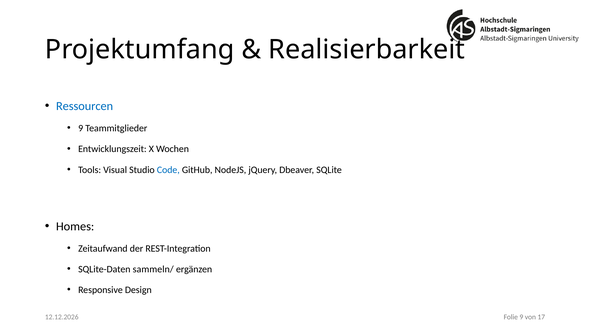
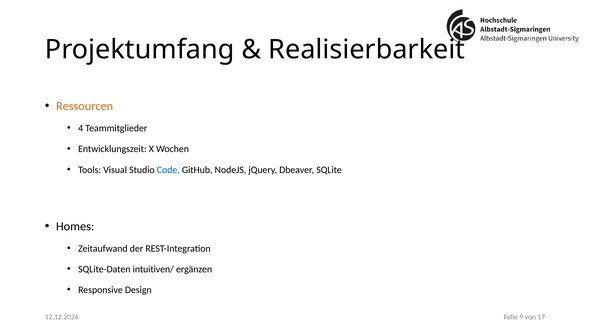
Ressourcen colour: blue -> orange
9 at (81, 128): 9 -> 4
sammeln/: sammeln/ -> intuitiven/
